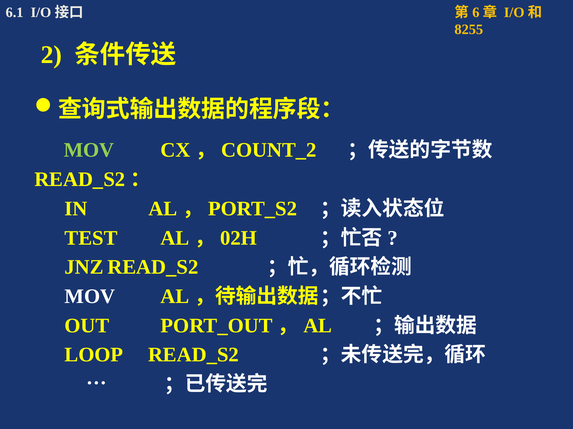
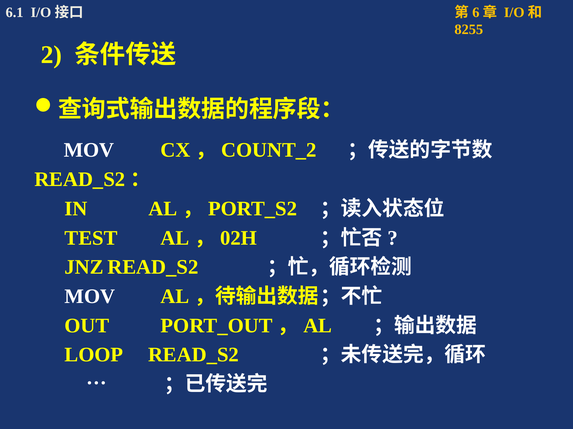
MOV at (89, 150) colour: light green -> white
